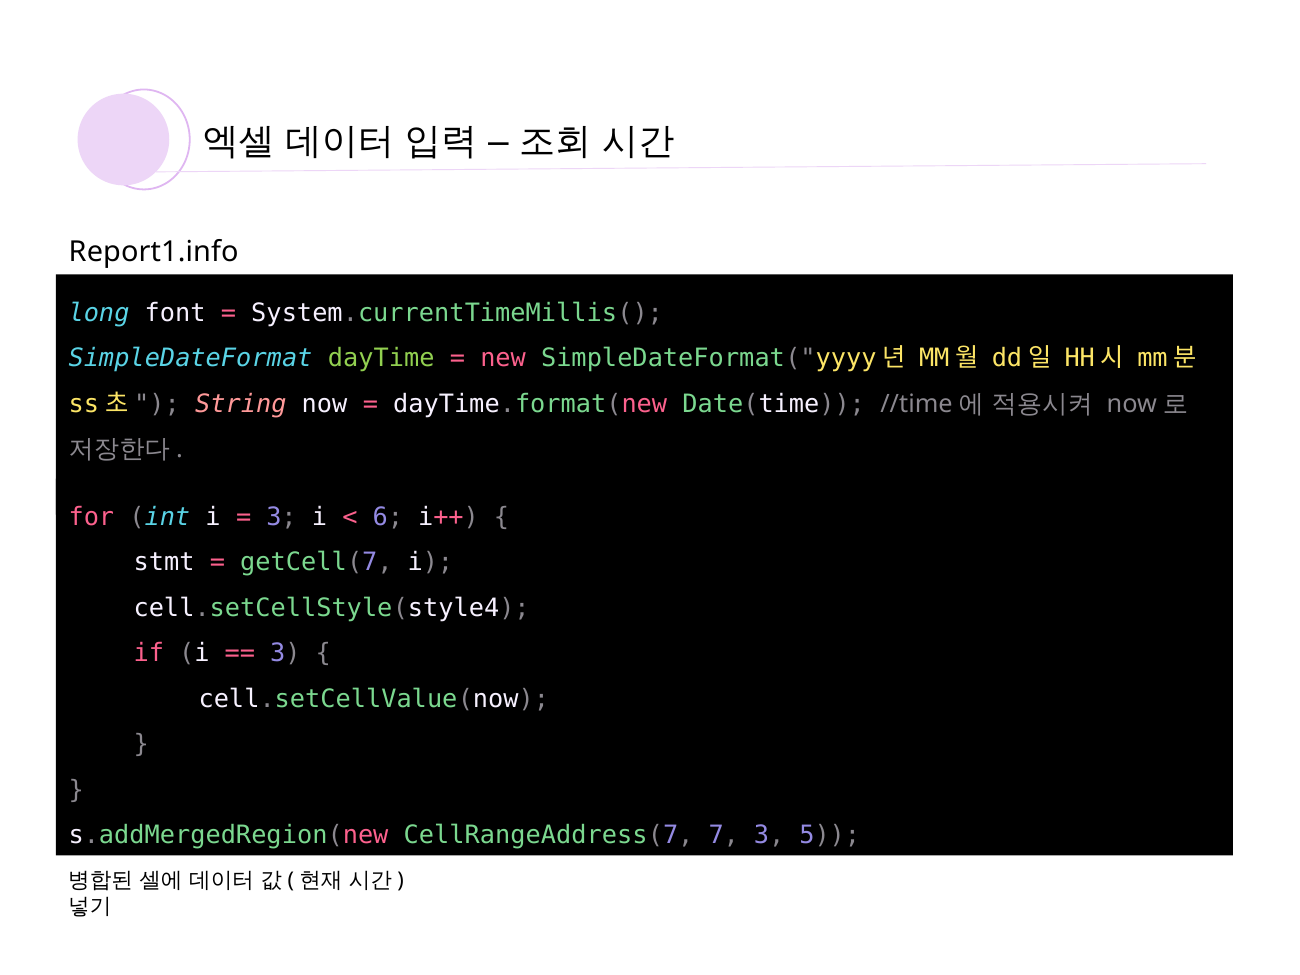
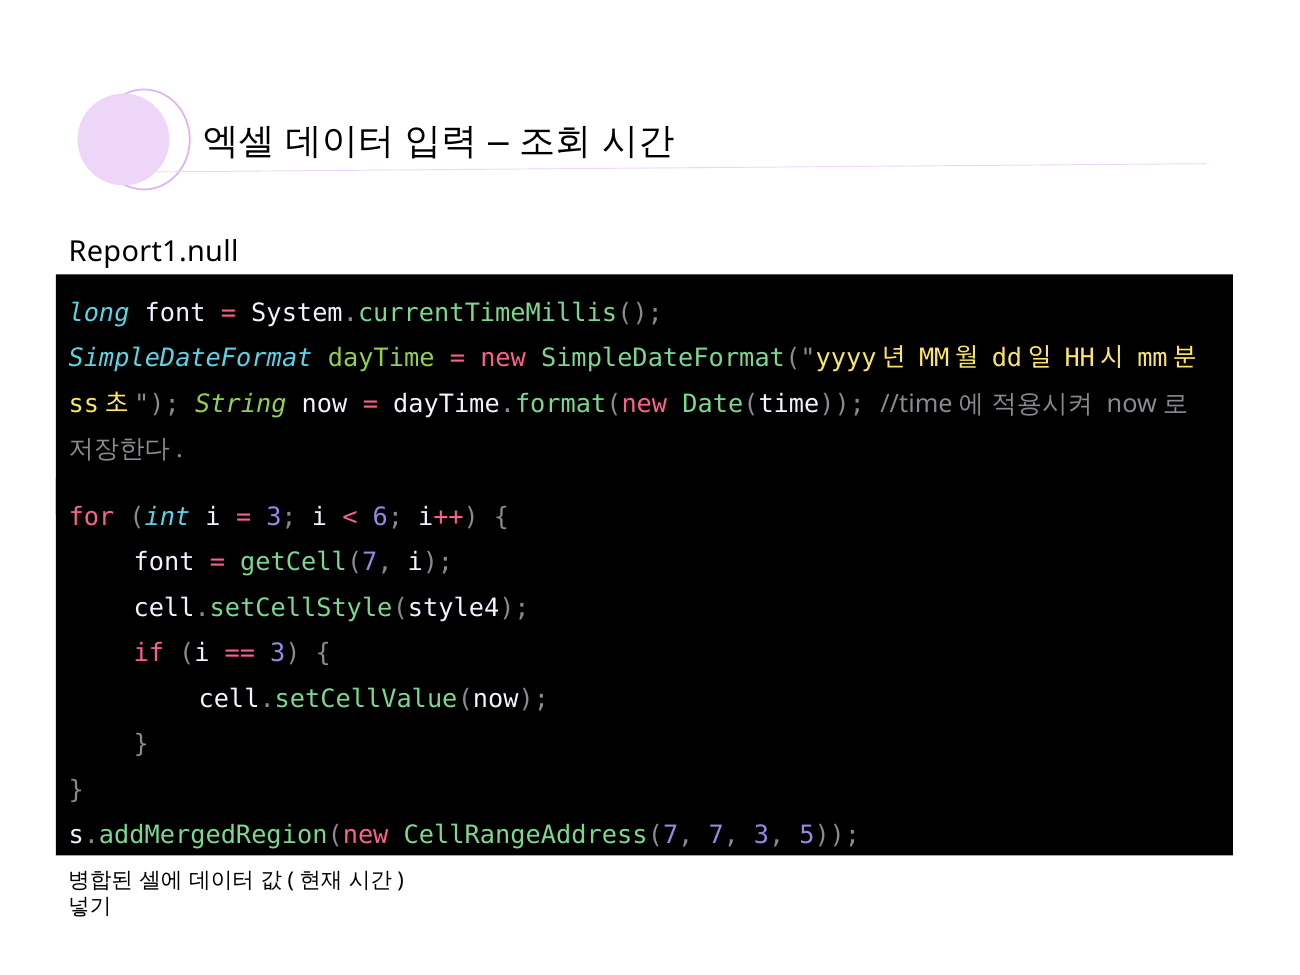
Report1.info: Report1.info -> Report1.null
String colour: pink -> light green
stmt at (164, 563): stmt -> font
